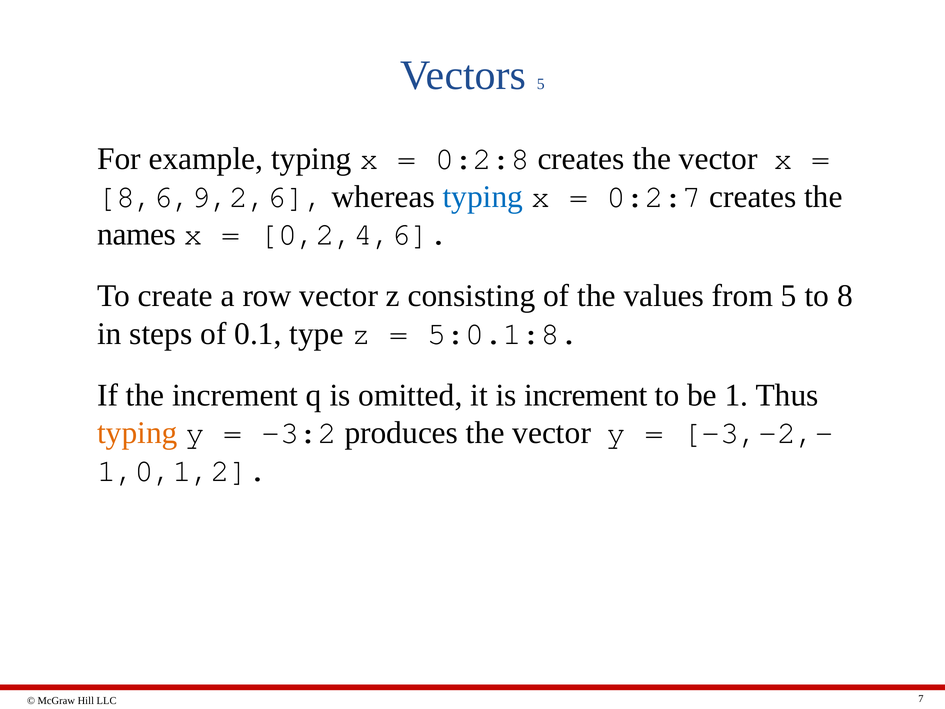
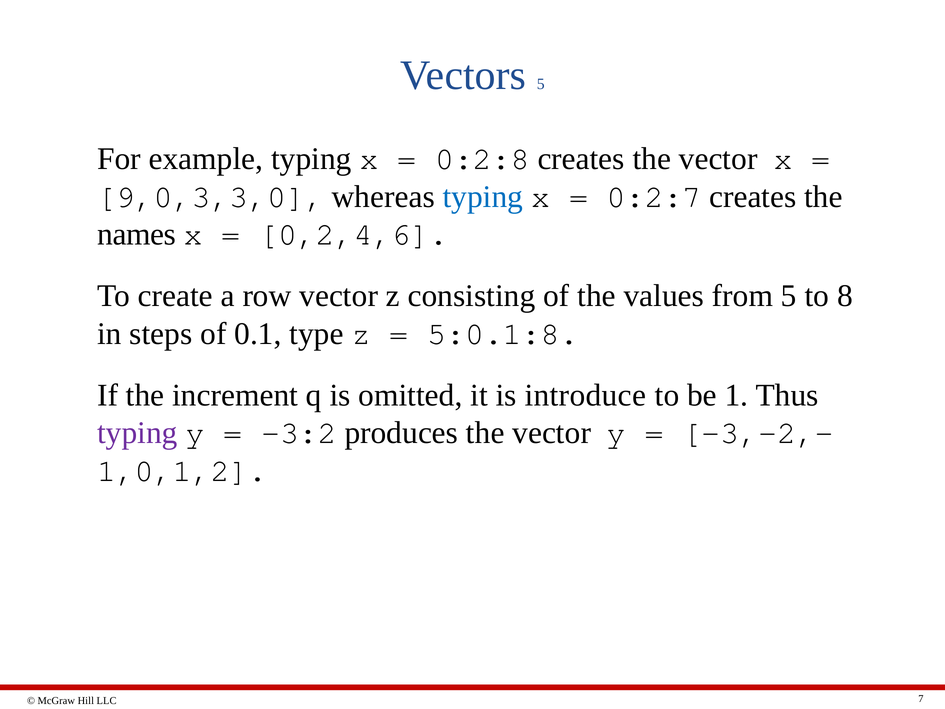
8,6,9,2,6: 8,6,9,2,6 -> 9,0,3,3,0
is increment: increment -> introduce
typing at (137, 433) colour: orange -> purple
